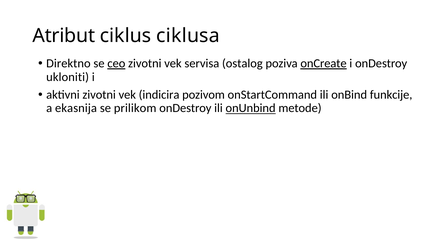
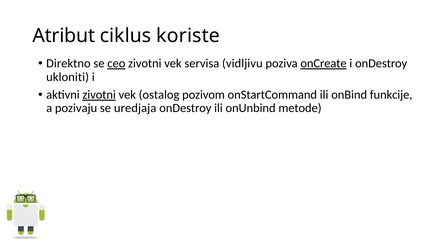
ciklusa: ciklusa -> koriste
ostalog: ostalog -> vidljivu
zivotni at (99, 95) underline: none -> present
indicira: indicira -> ostalog
ekasnija: ekasnija -> pozivaju
prilikom: prilikom -> uredjaja
onUnbind underline: present -> none
